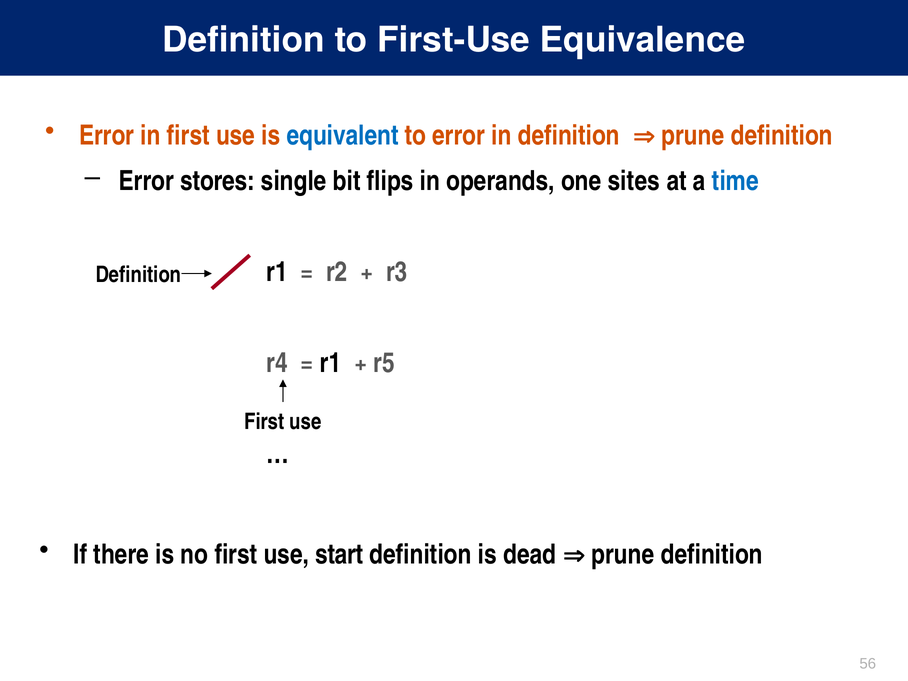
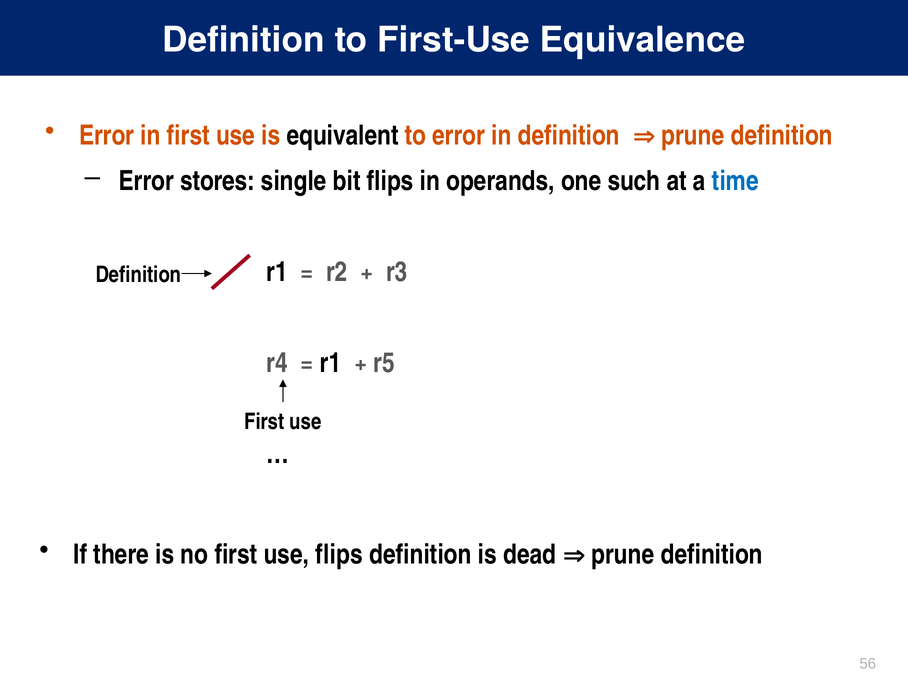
equivalent colour: blue -> black
sites: sites -> such
use start: start -> flips
